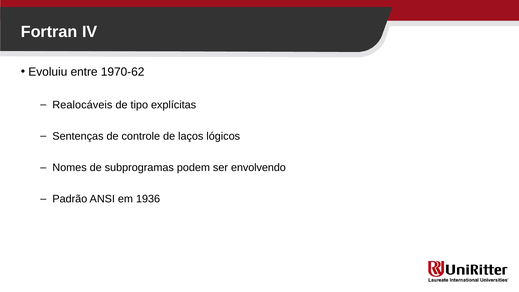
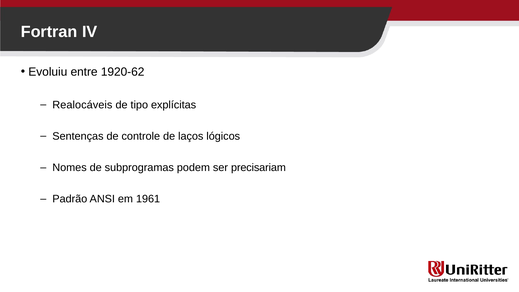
1970-62: 1970-62 -> 1920-62
envolvendo: envolvendo -> precisariam
1936: 1936 -> 1961
